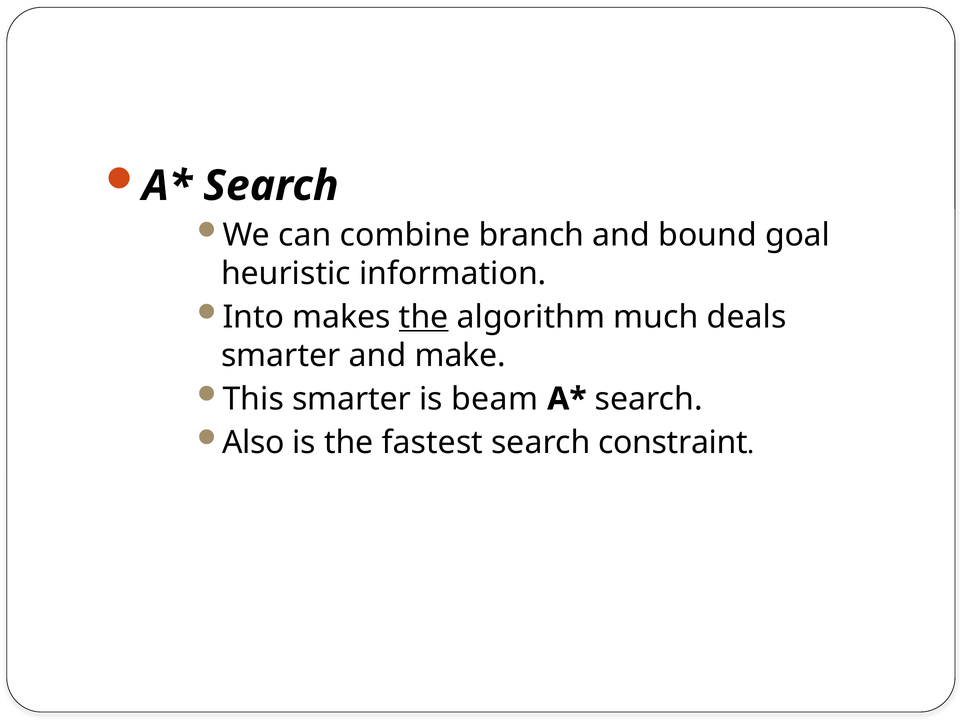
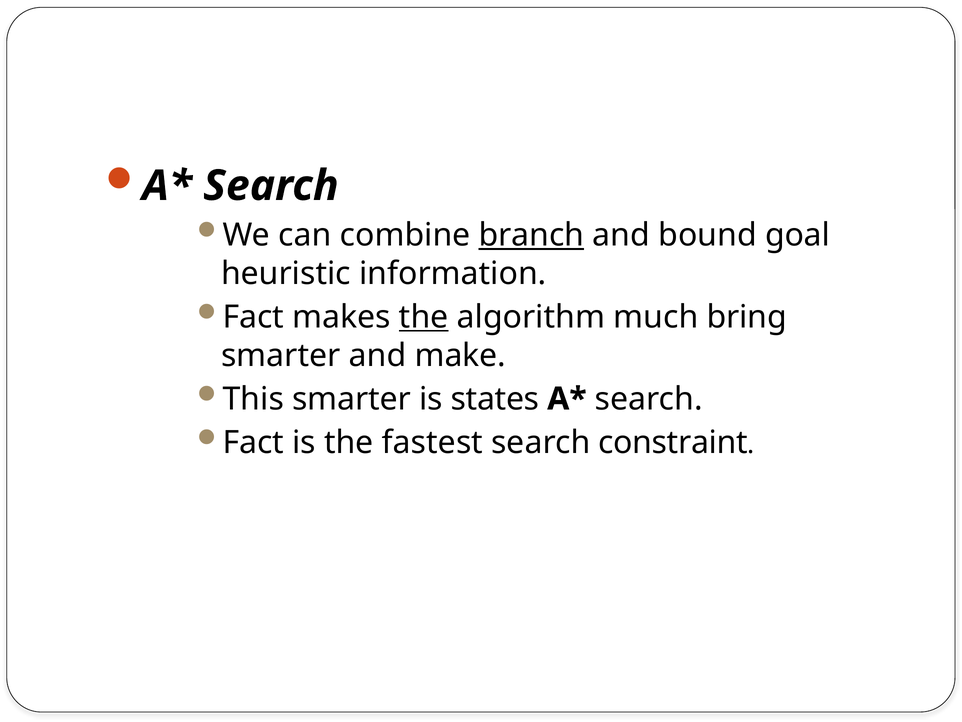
branch underline: none -> present
Into at (253, 317): Into -> Fact
deals: deals -> bring
beam: beam -> states
Also at (253, 442): Also -> Fact
